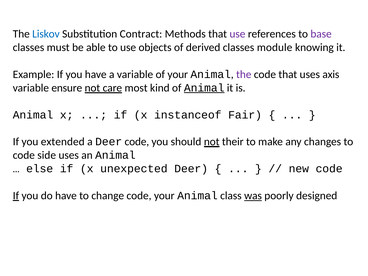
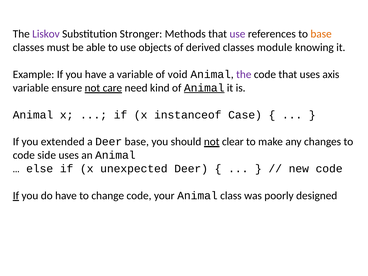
Liskov colour: blue -> purple
Contract: Contract -> Stronger
base at (321, 34) colour: purple -> orange
of your: your -> void
most: most -> need
Fair: Fair -> Case
Deer code: code -> base
their: their -> clear
was underline: present -> none
